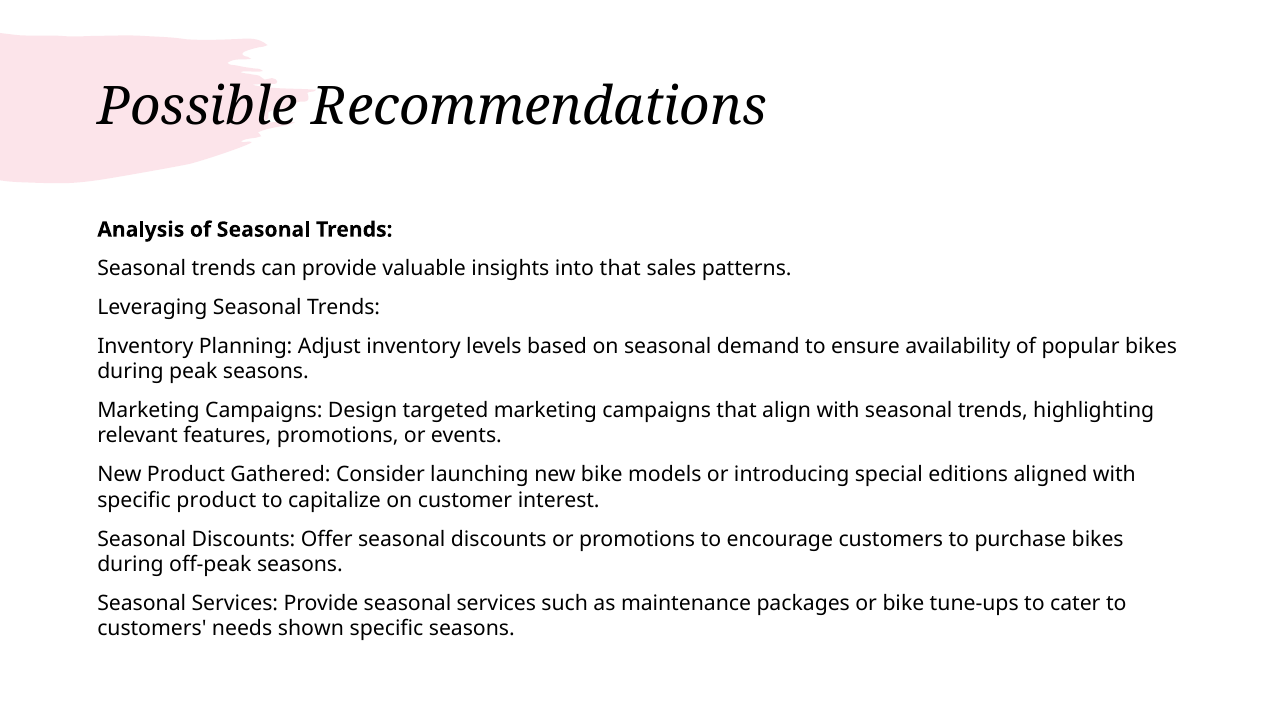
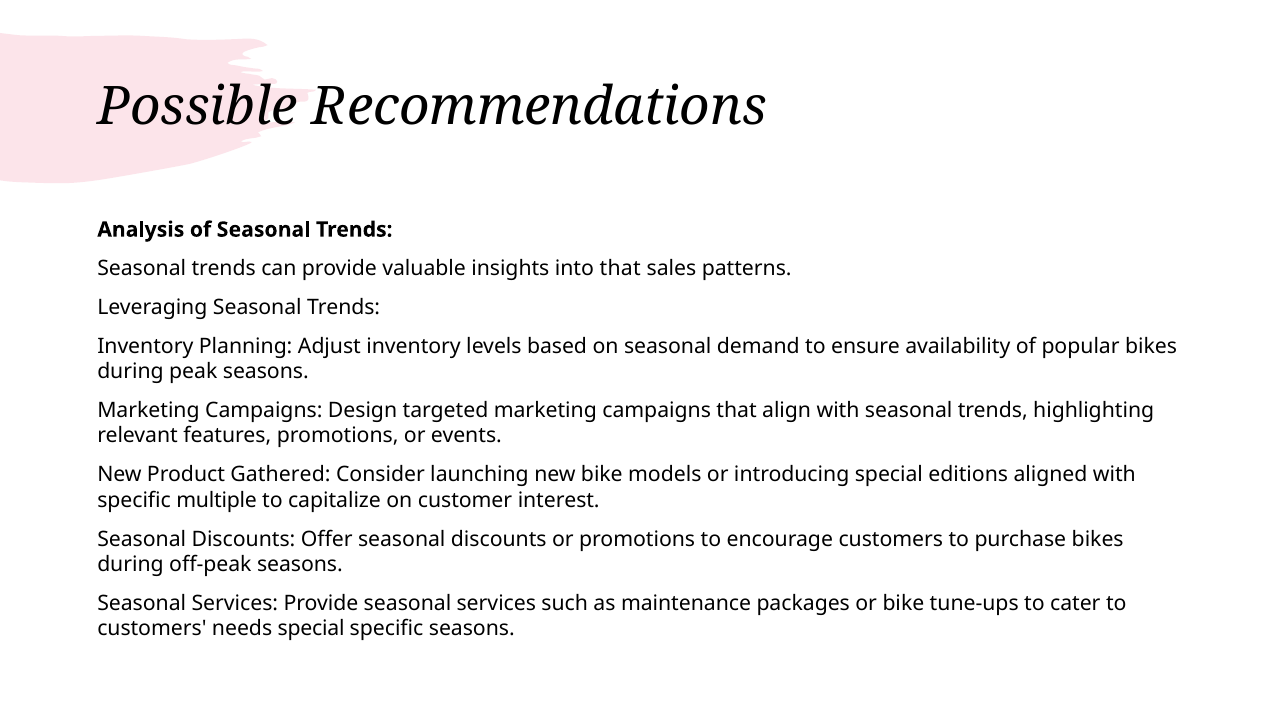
specific product: product -> multiple
needs shown: shown -> special
